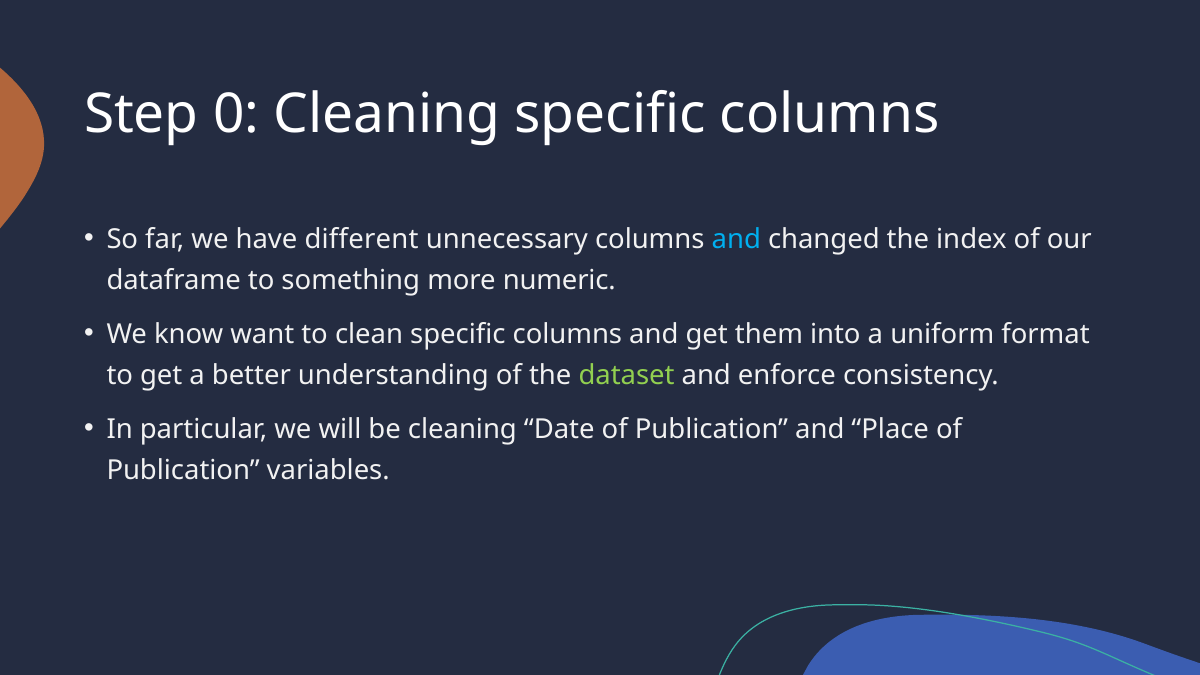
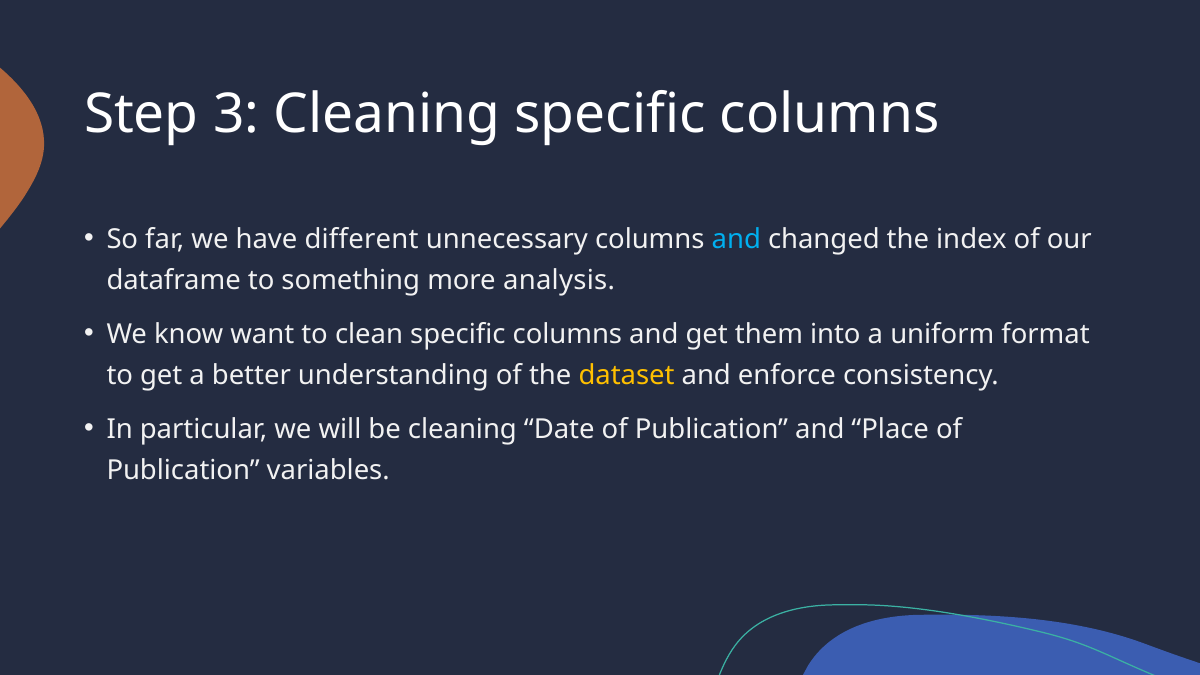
0: 0 -> 3
numeric: numeric -> analysis
dataset colour: light green -> yellow
